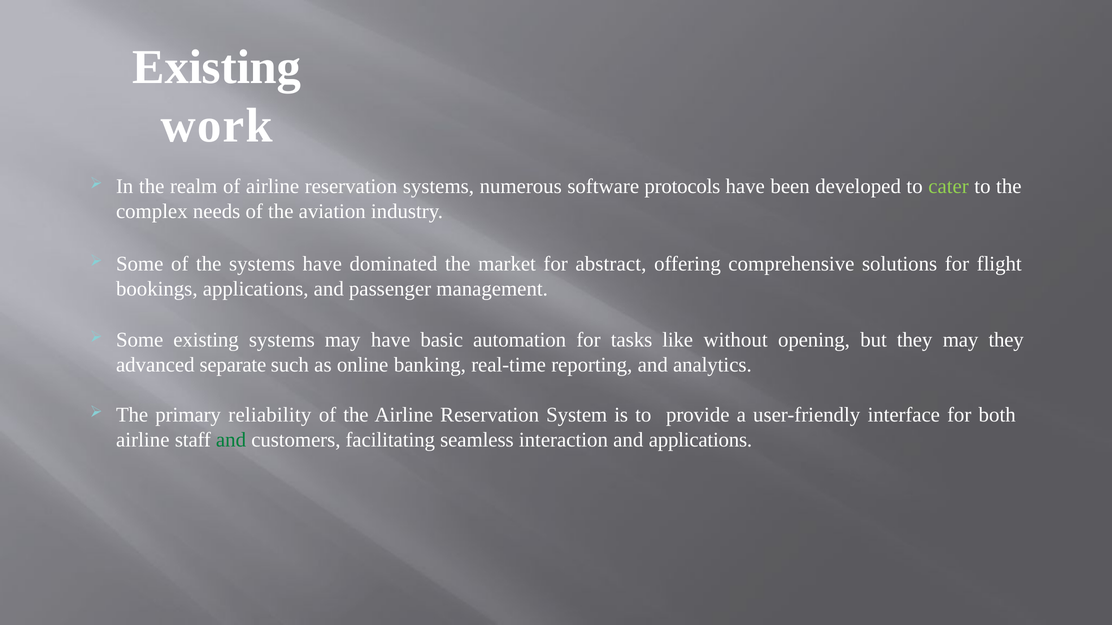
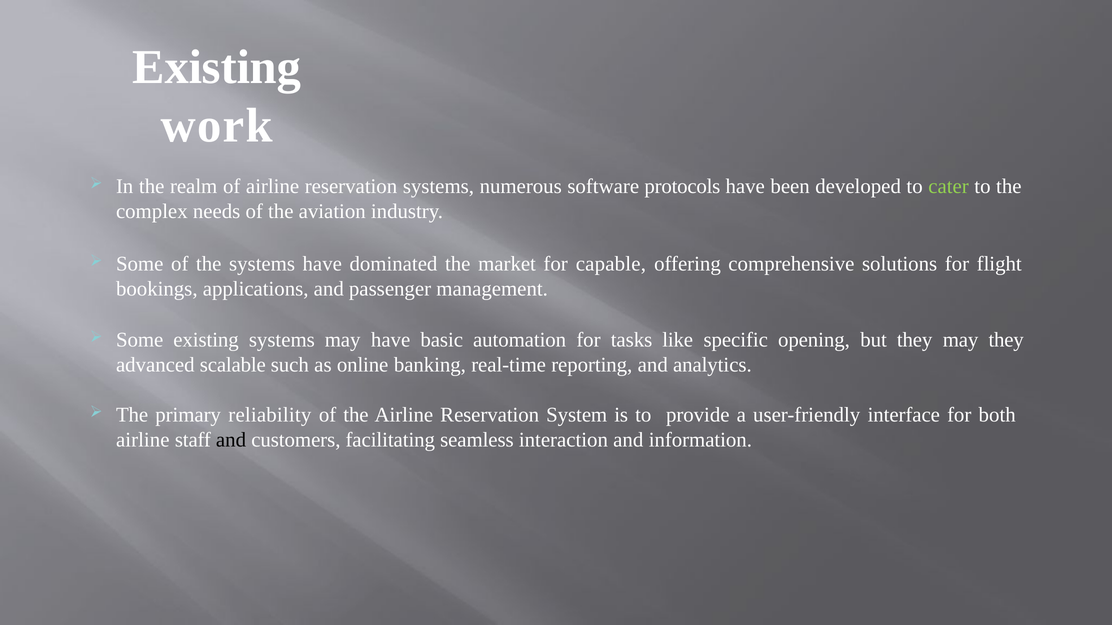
abstract: abstract -> capable
without: without -> specific
separate: separate -> scalable
and at (231, 440) colour: green -> black
and applications: applications -> information
